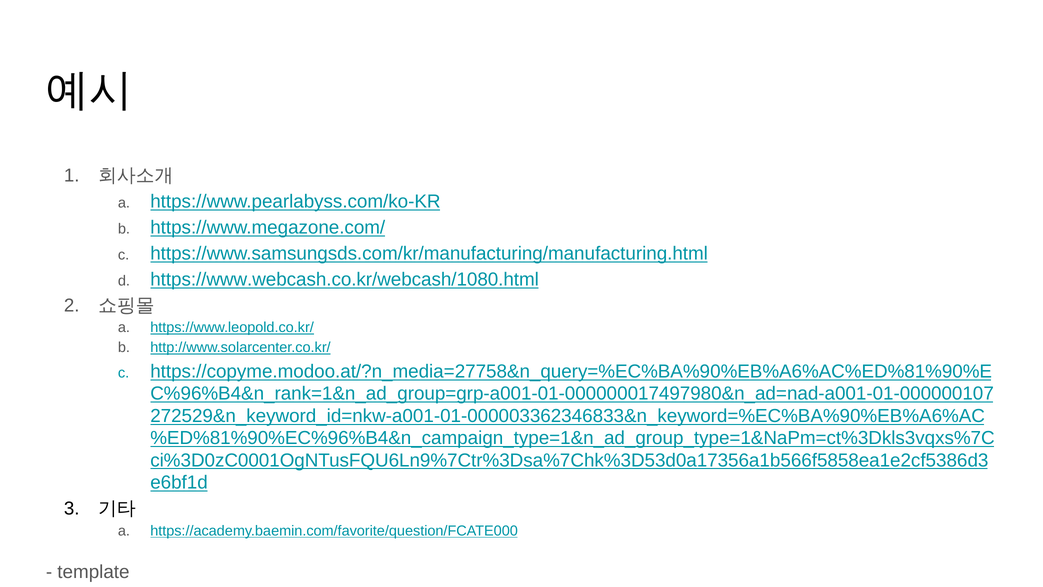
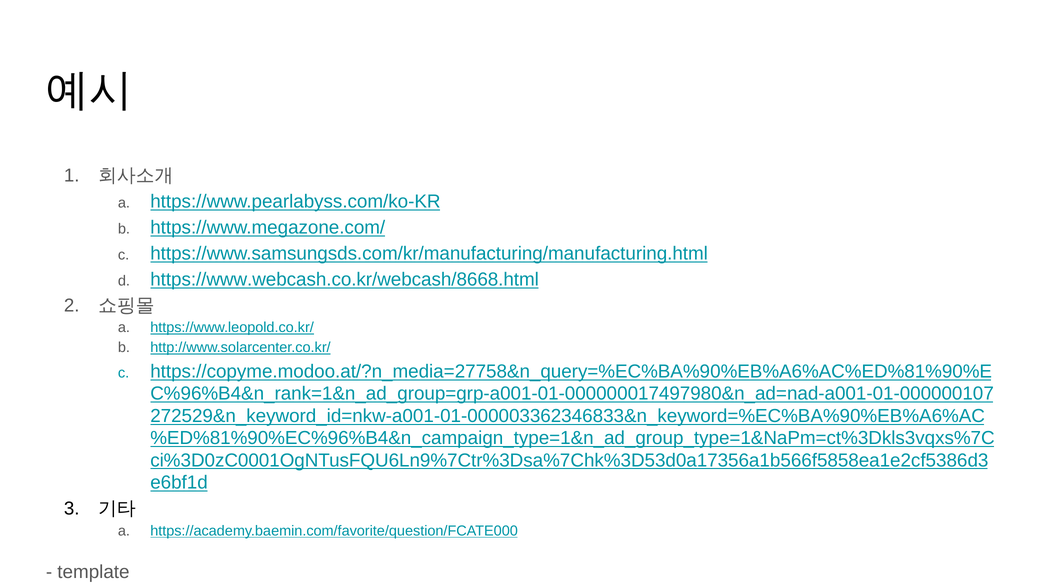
https://www.webcash.co.kr/webcash/1080.html: https://www.webcash.co.kr/webcash/1080.html -> https://www.webcash.co.kr/webcash/8668.html
